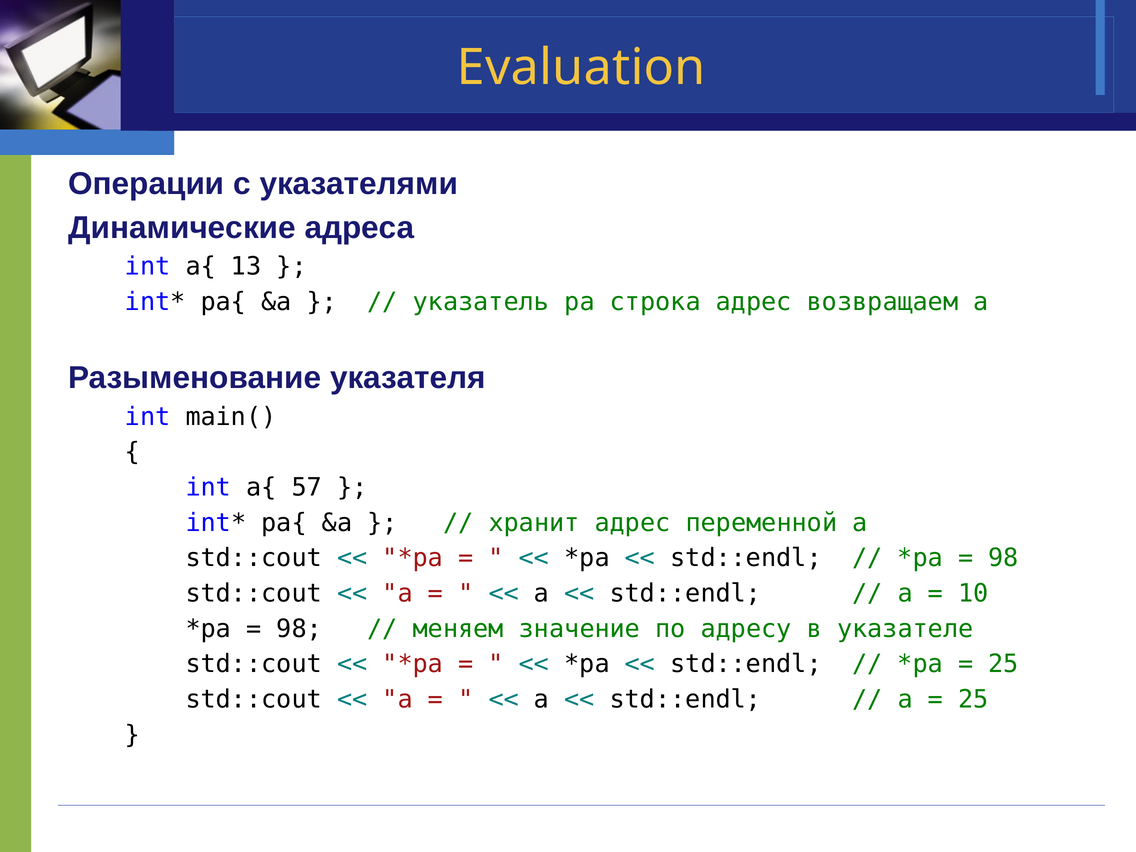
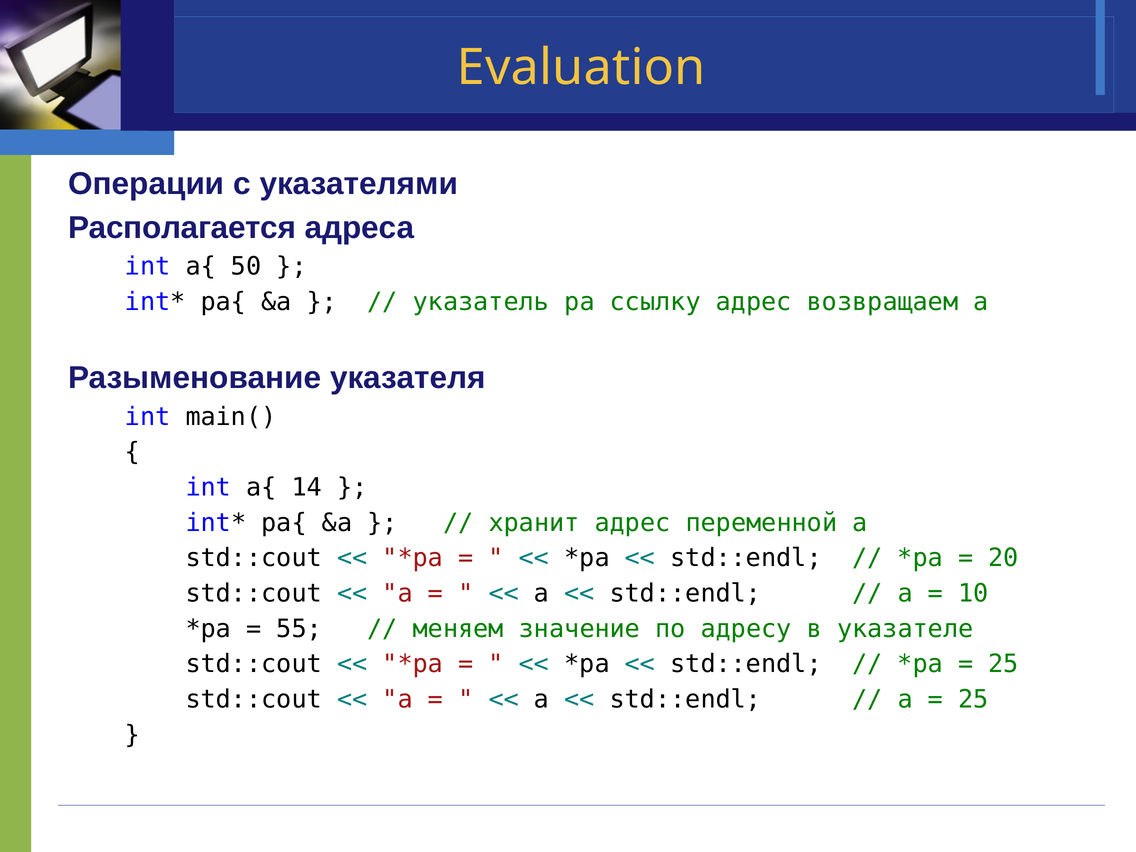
Динамические: Динамические -> Располагается
13: 13 -> 50
строка: строка -> ссылку
57: 57 -> 14
98 at (1003, 558): 98 -> 20
98 at (299, 629): 98 -> 55
